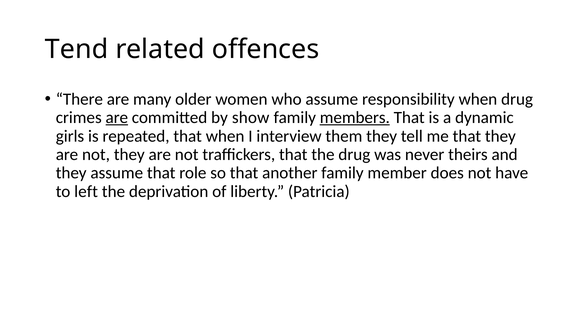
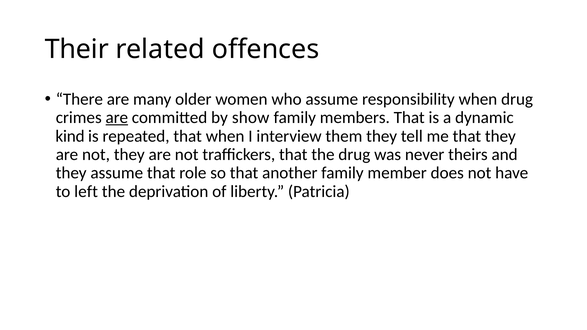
Tend: Tend -> Their
members underline: present -> none
girls: girls -> kind
